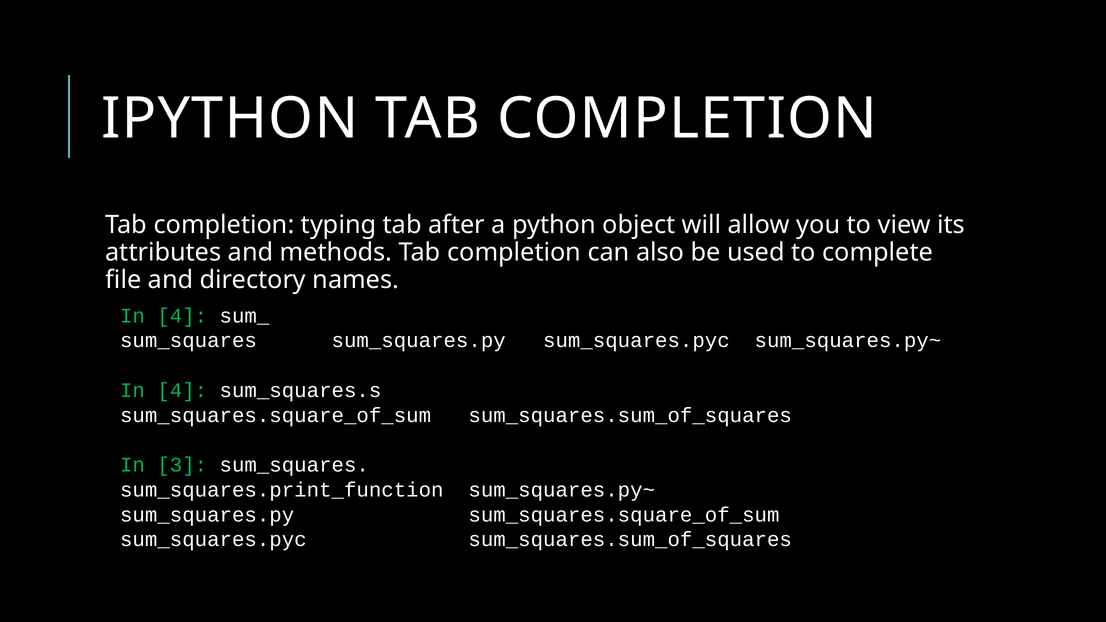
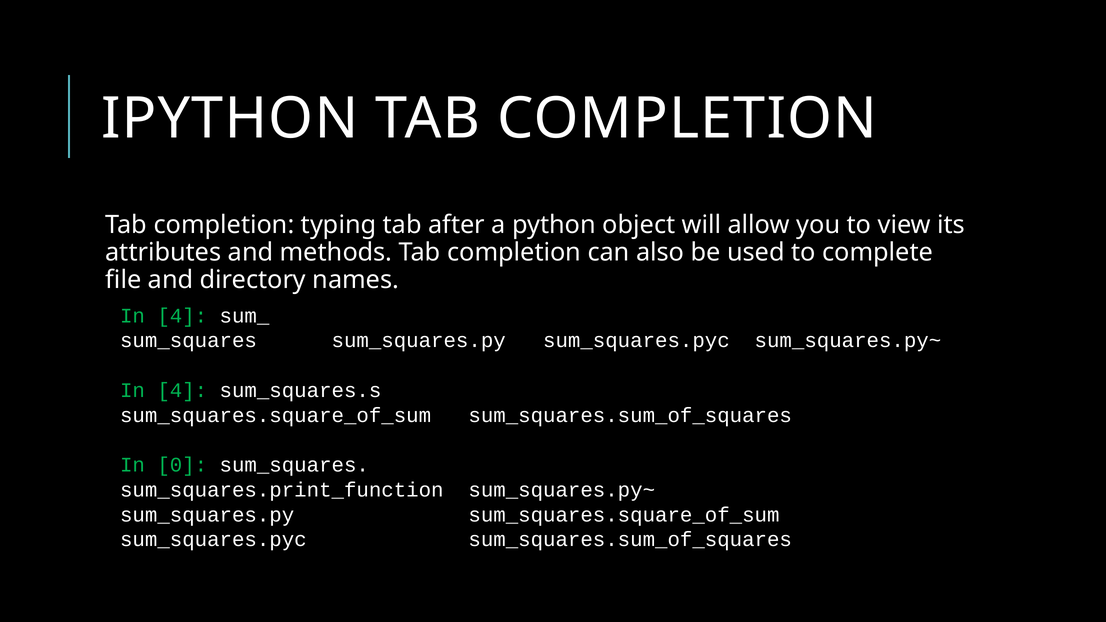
3: 3 -> 0
